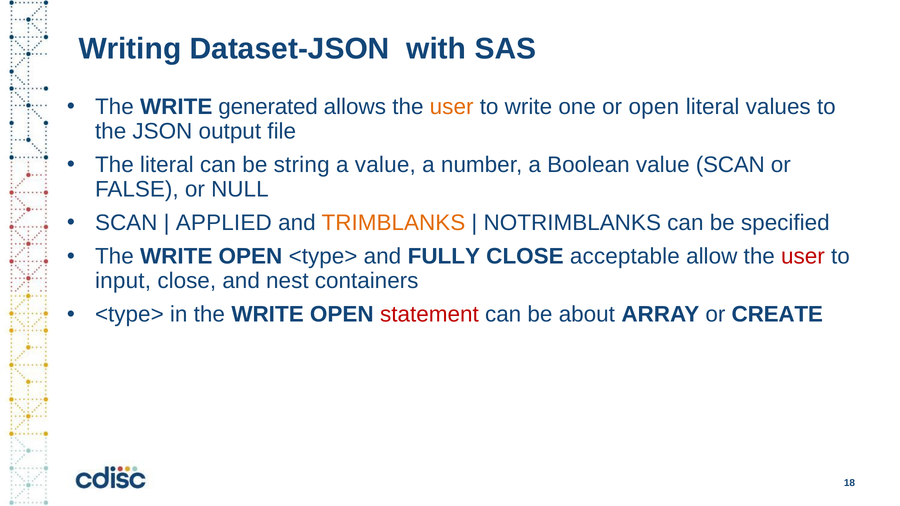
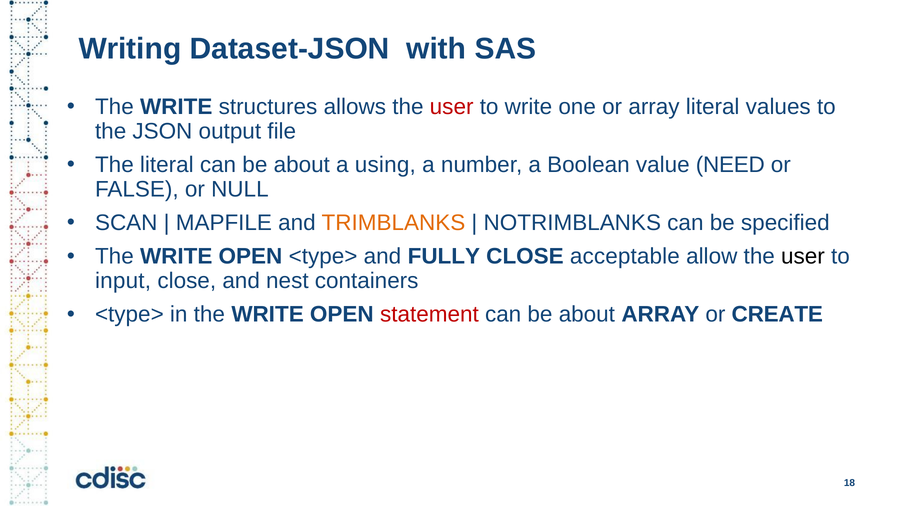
generated: generated -> structures
user at (452, 107) colour: orange -> red
or open: open -> array
string at (302, 165): string -> about
a value: value -> using
value SCAN: SCAN -> NEED
APPLIED: APPLIED -> MAPFILE
user at (803, 257) colour: red -> black
